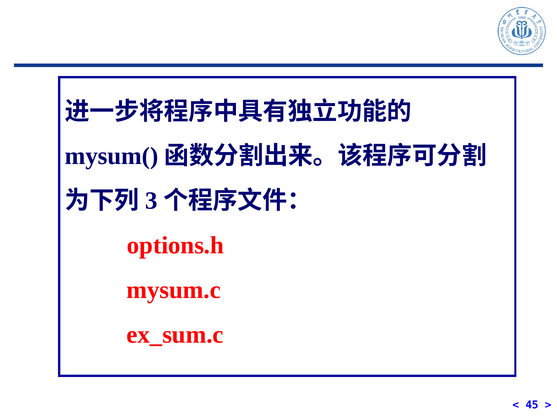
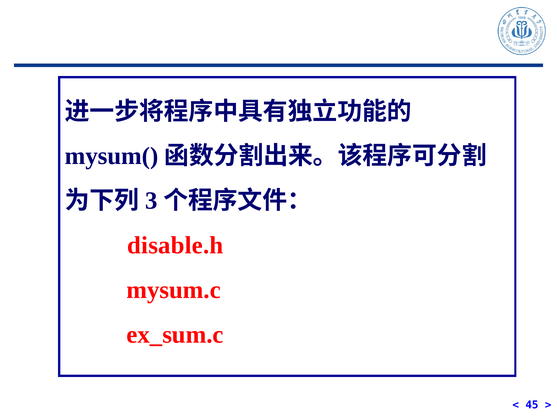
options.h: options.h -> disable.h
